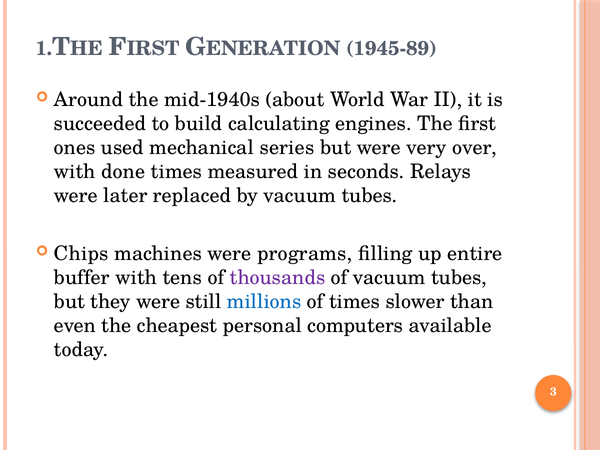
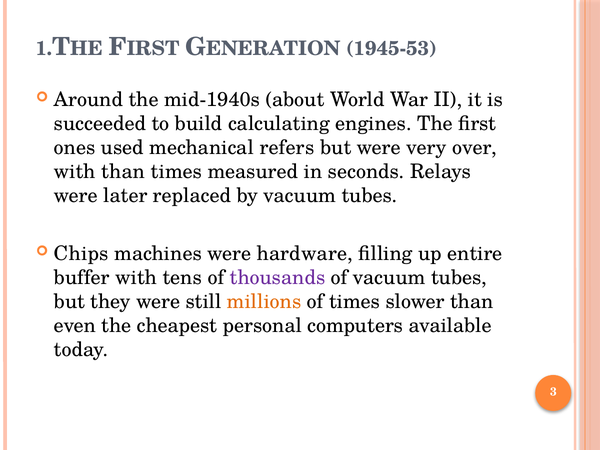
1945-89: 1945-89 -> 1945-53
series: series -> refers
with done: done -> than
programs: programs -> hardware
millions colour: blue -> orange
